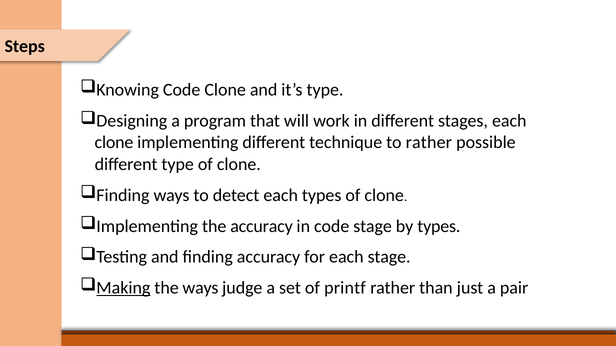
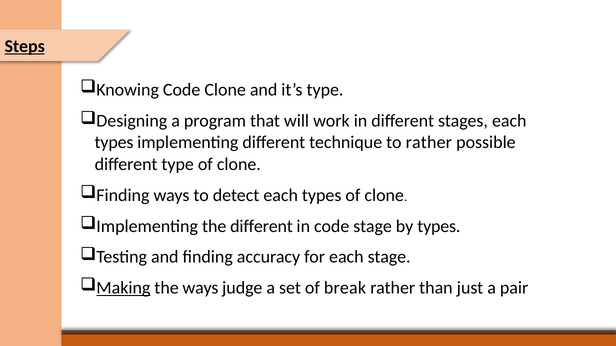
Steps underline: none -> present
clone at (114, 143): clone -> types
the accuracy: accuracy -> different
printf: printf -> break
